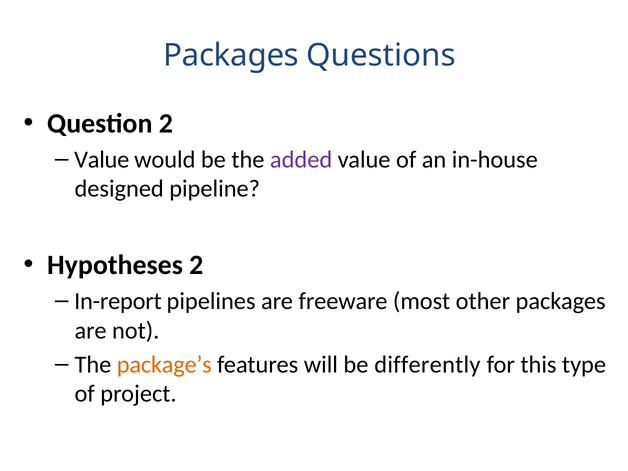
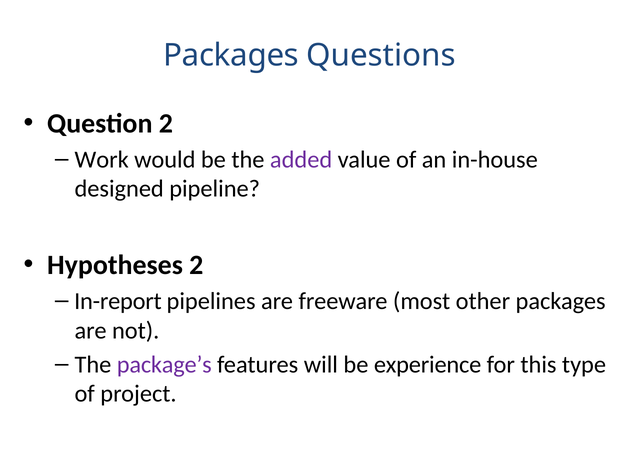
Value at (102, 160): Value -> Work
package’s colour: orange -> purple
differently: differently -> experience
